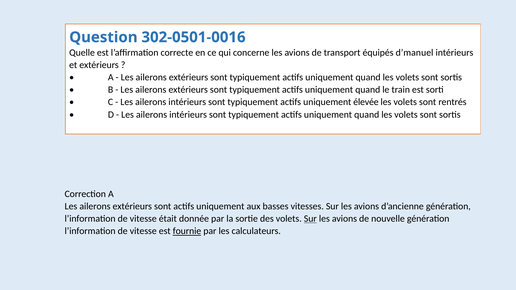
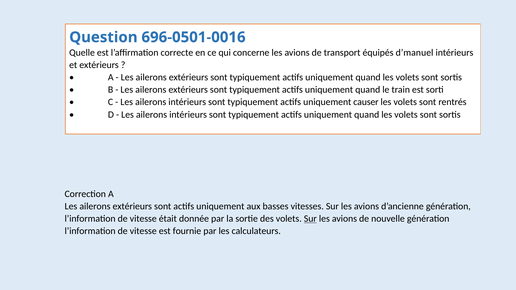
302-0501-0016: 302-0501-0016 -> 696-0501-0016
élevée: élevée -> causer
fournie underline: present -> none
